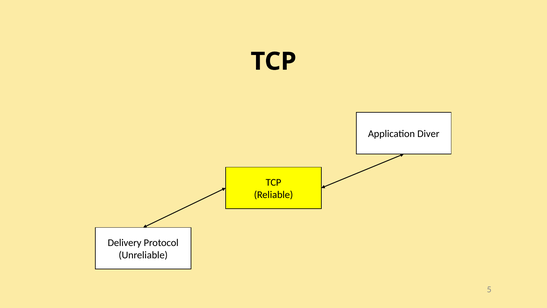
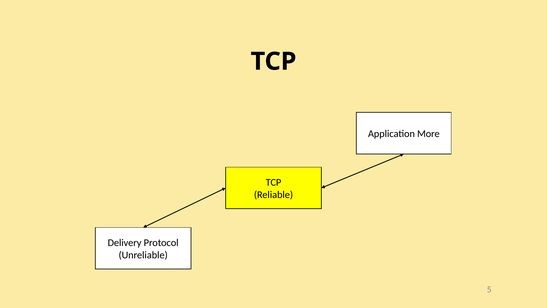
Diver: Diver -> More
